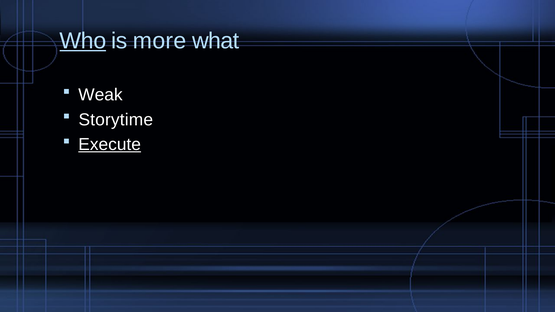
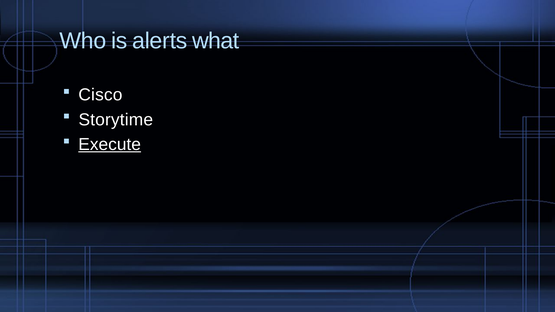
Who underline: present -> none
more: more -> alerts
Weak: Weak -> Cisco
